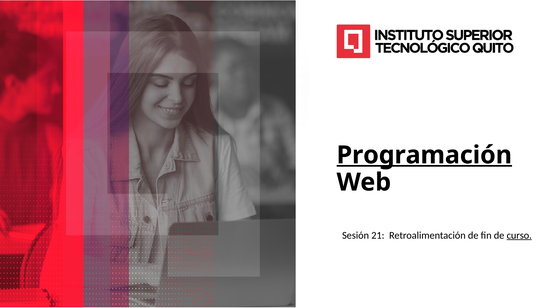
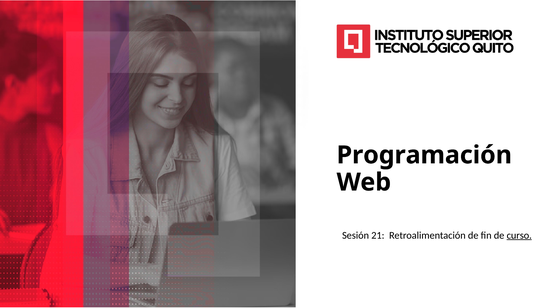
Programación underline: present -> none
